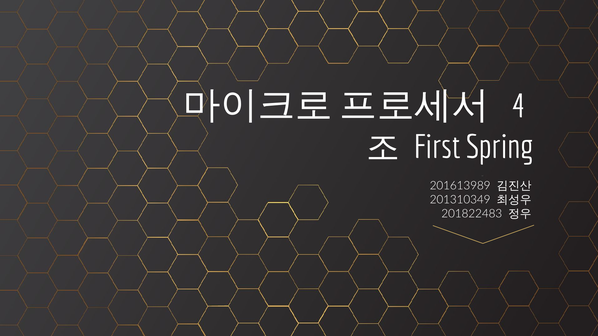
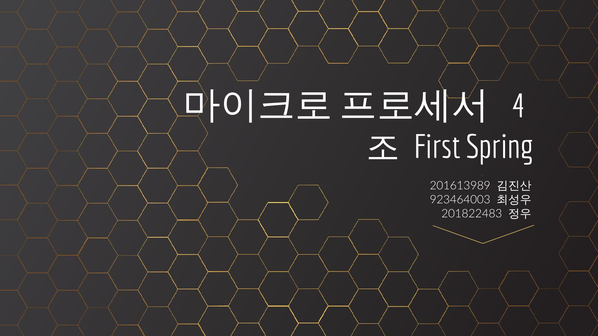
201310349: 201310349 -> 923464003
